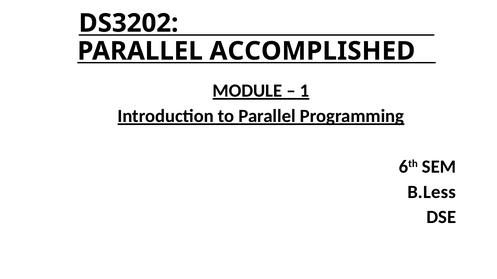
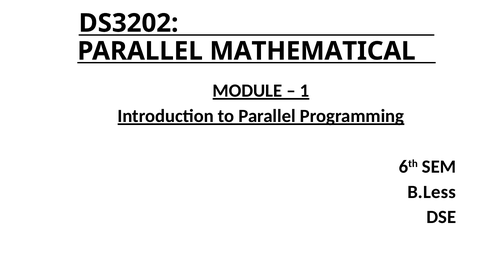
ACCOMPLISHED: ACCOMPLISHED -> MATHEMATICAL
